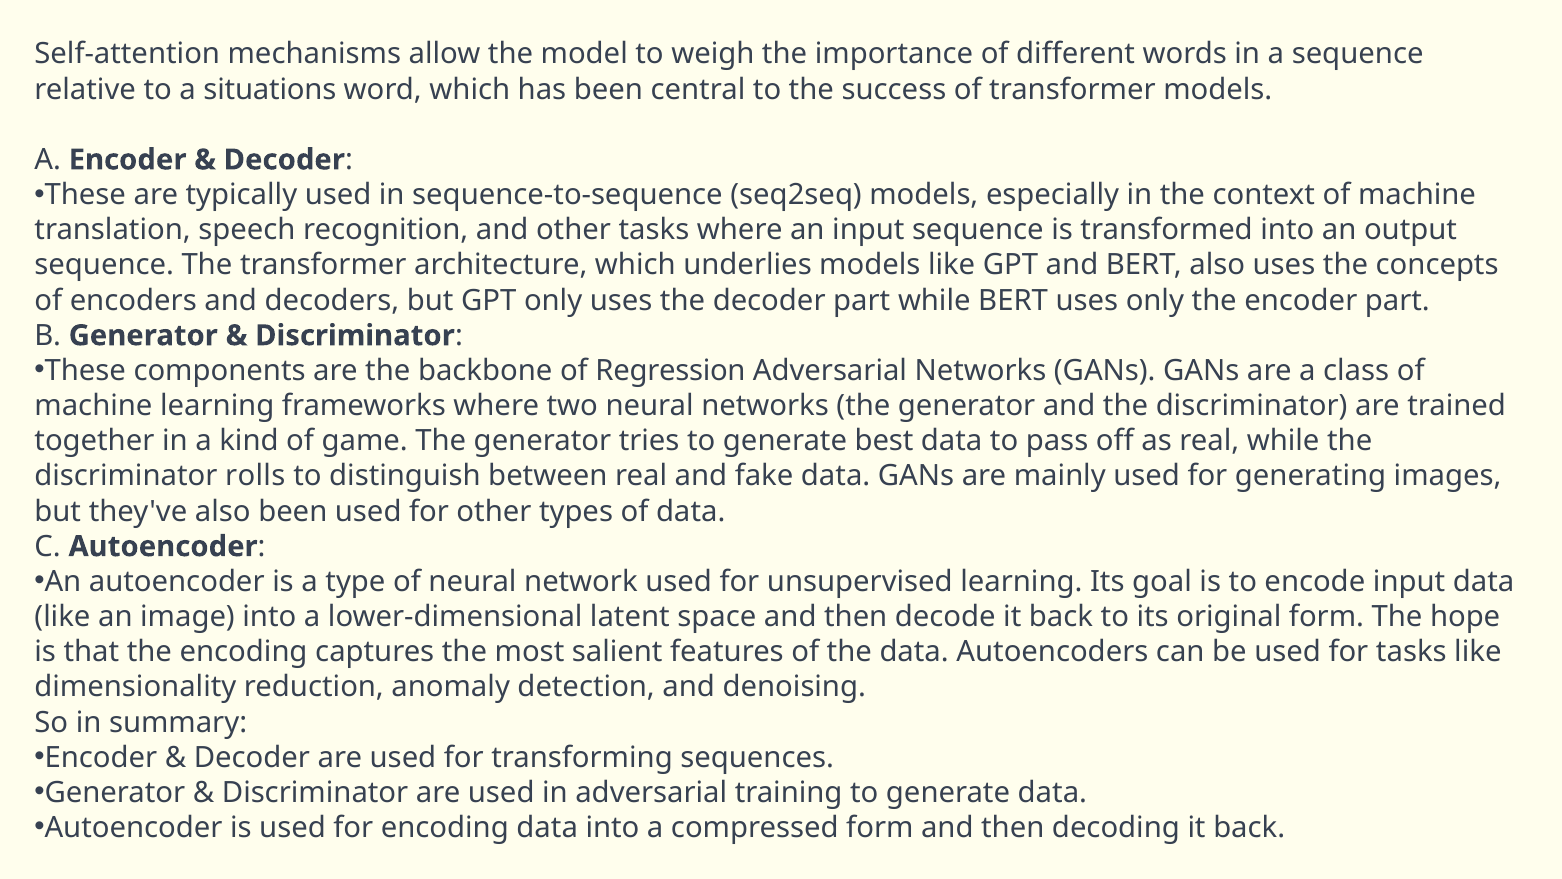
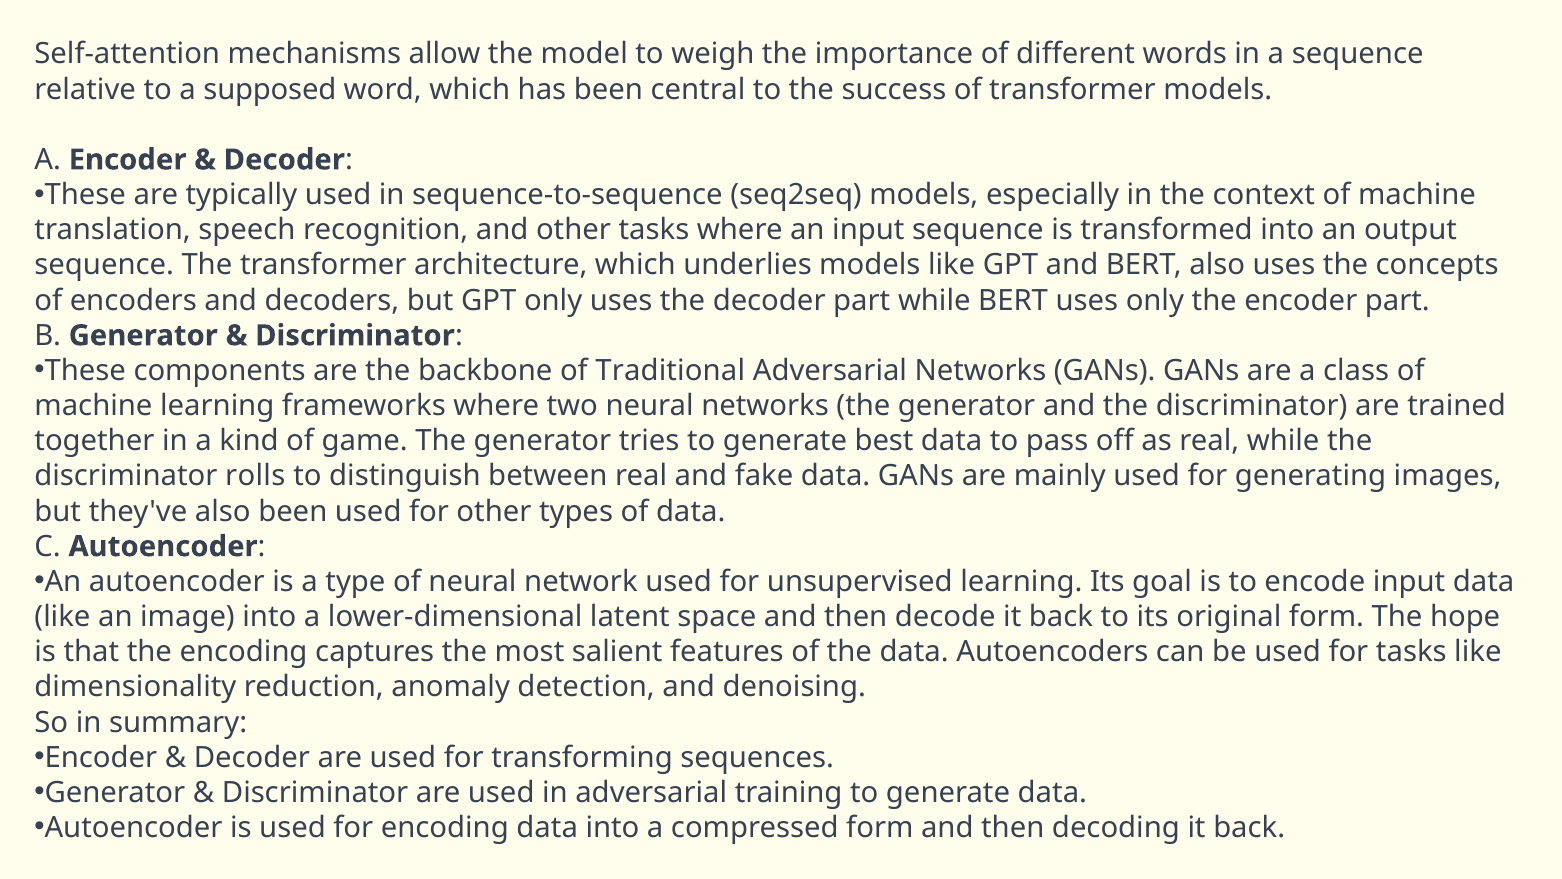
situations: situations -> supposed
Regression: Regression -> Traditional
